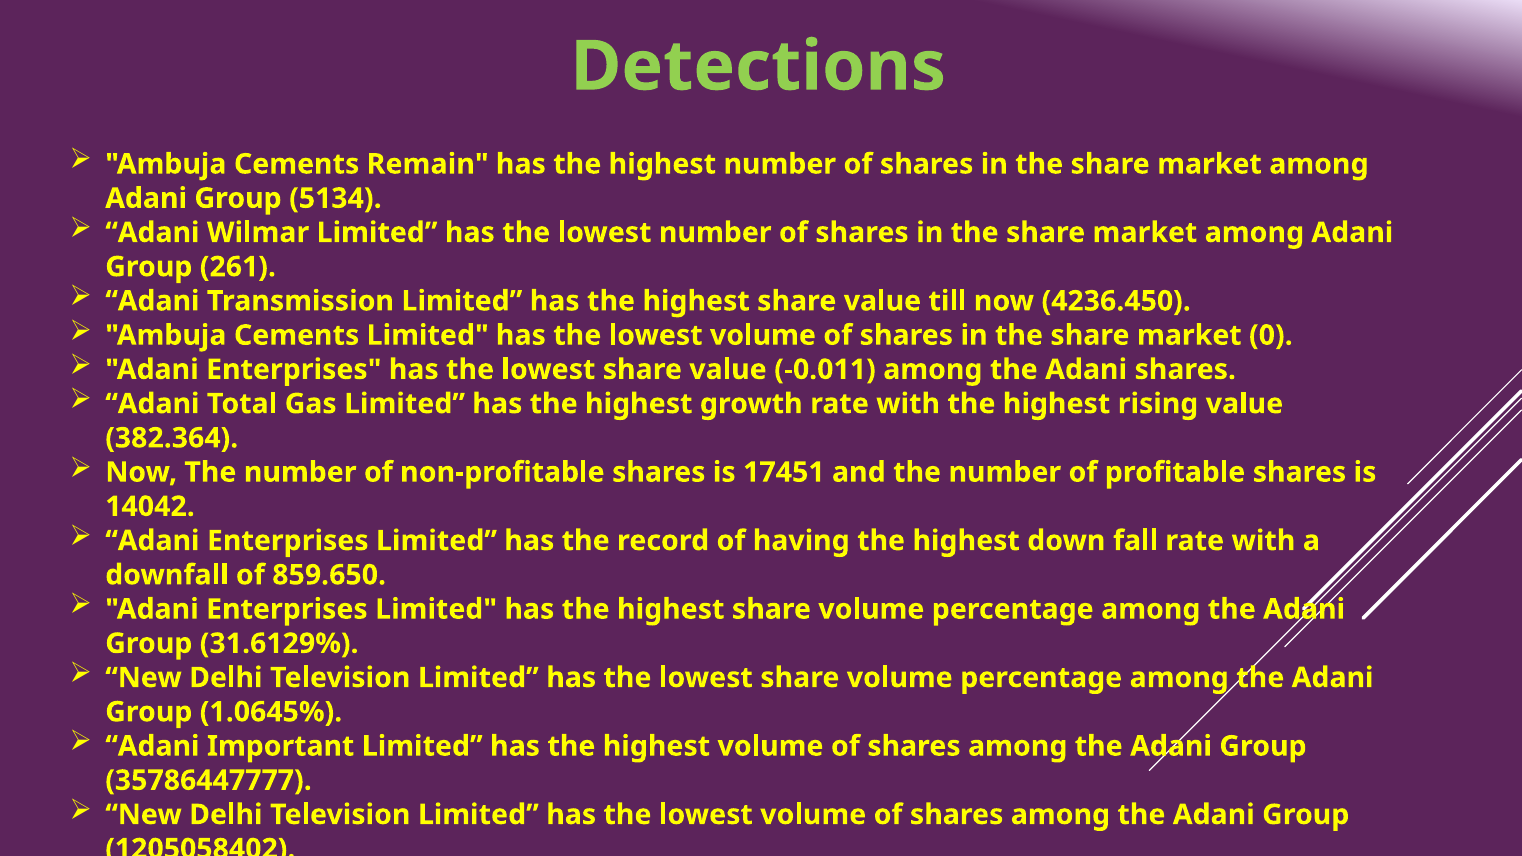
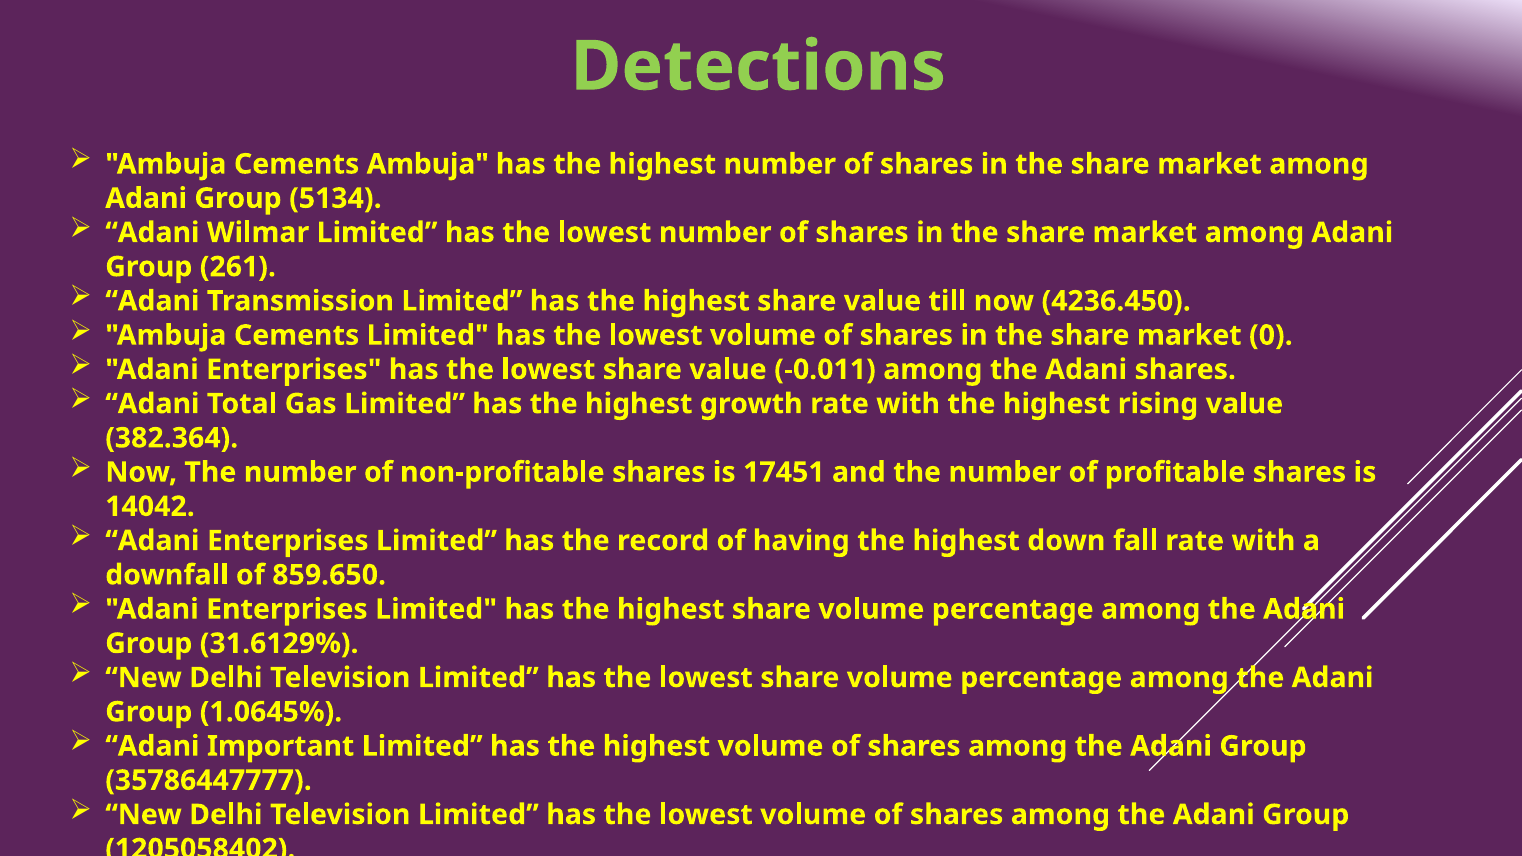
Cements Remain: Remain -> Ambuja
